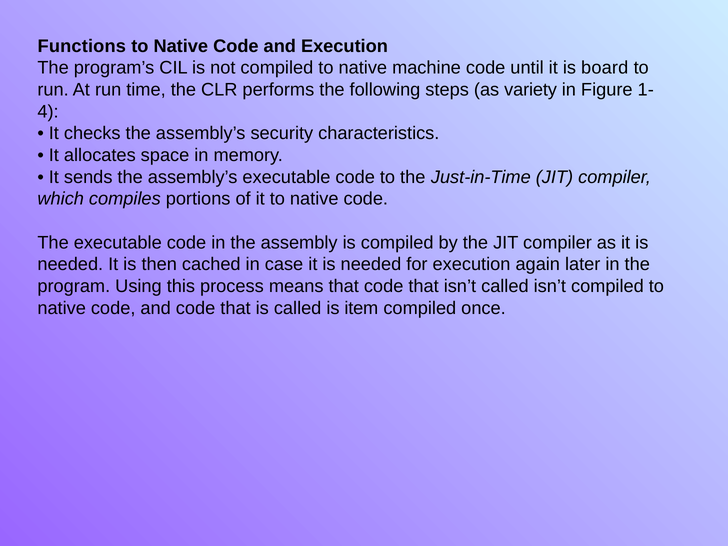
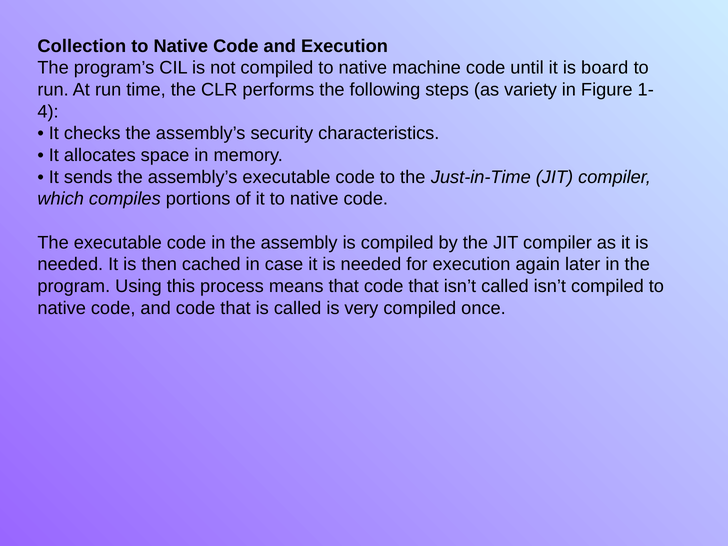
Functions: Functions -> Collection
item: item -> very
